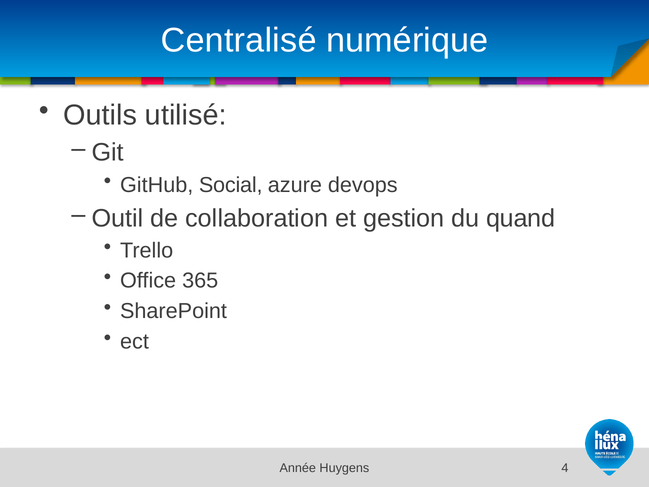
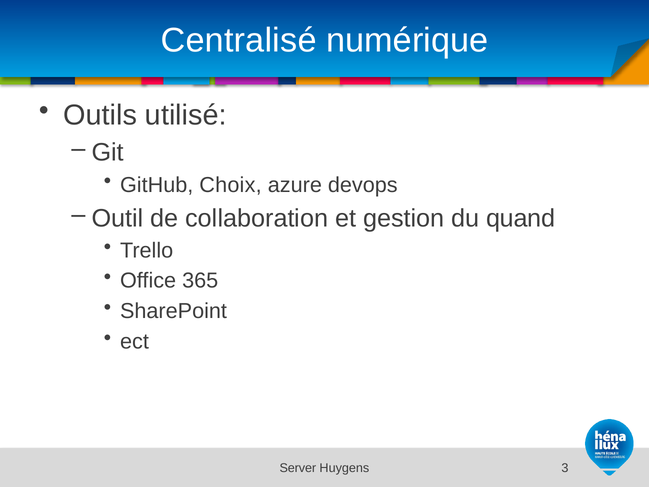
Social: Social -> Choix
Année: Année -> Server
4: 4 -> 3
